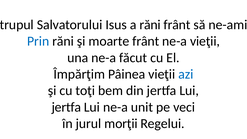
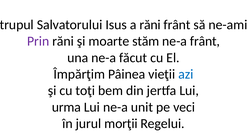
Prin colour: blue -> purple
moarte frânt: frânt -> stăm
ne-a vieţii: vieţii -> frânt
jertfa at (66, 107): jertfa -> urma
